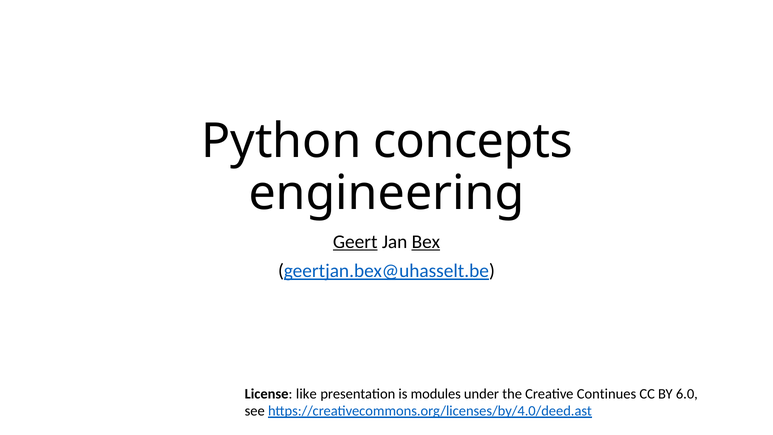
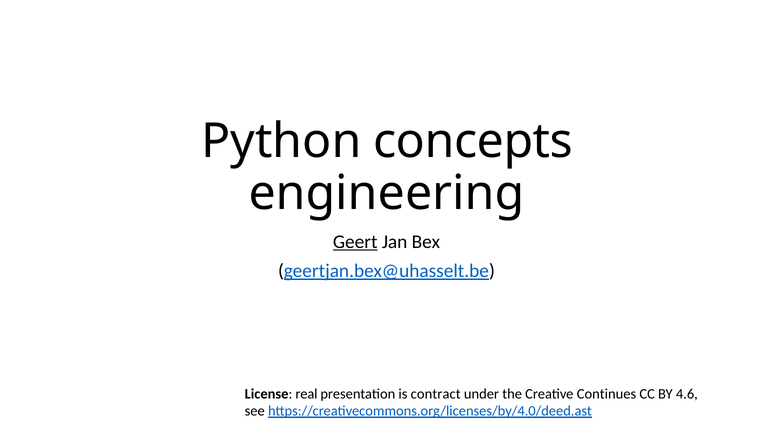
Bex underline: present -> none
like: like -> real
modules: modules -> contract
6.0: 6.0 -> 4.6
